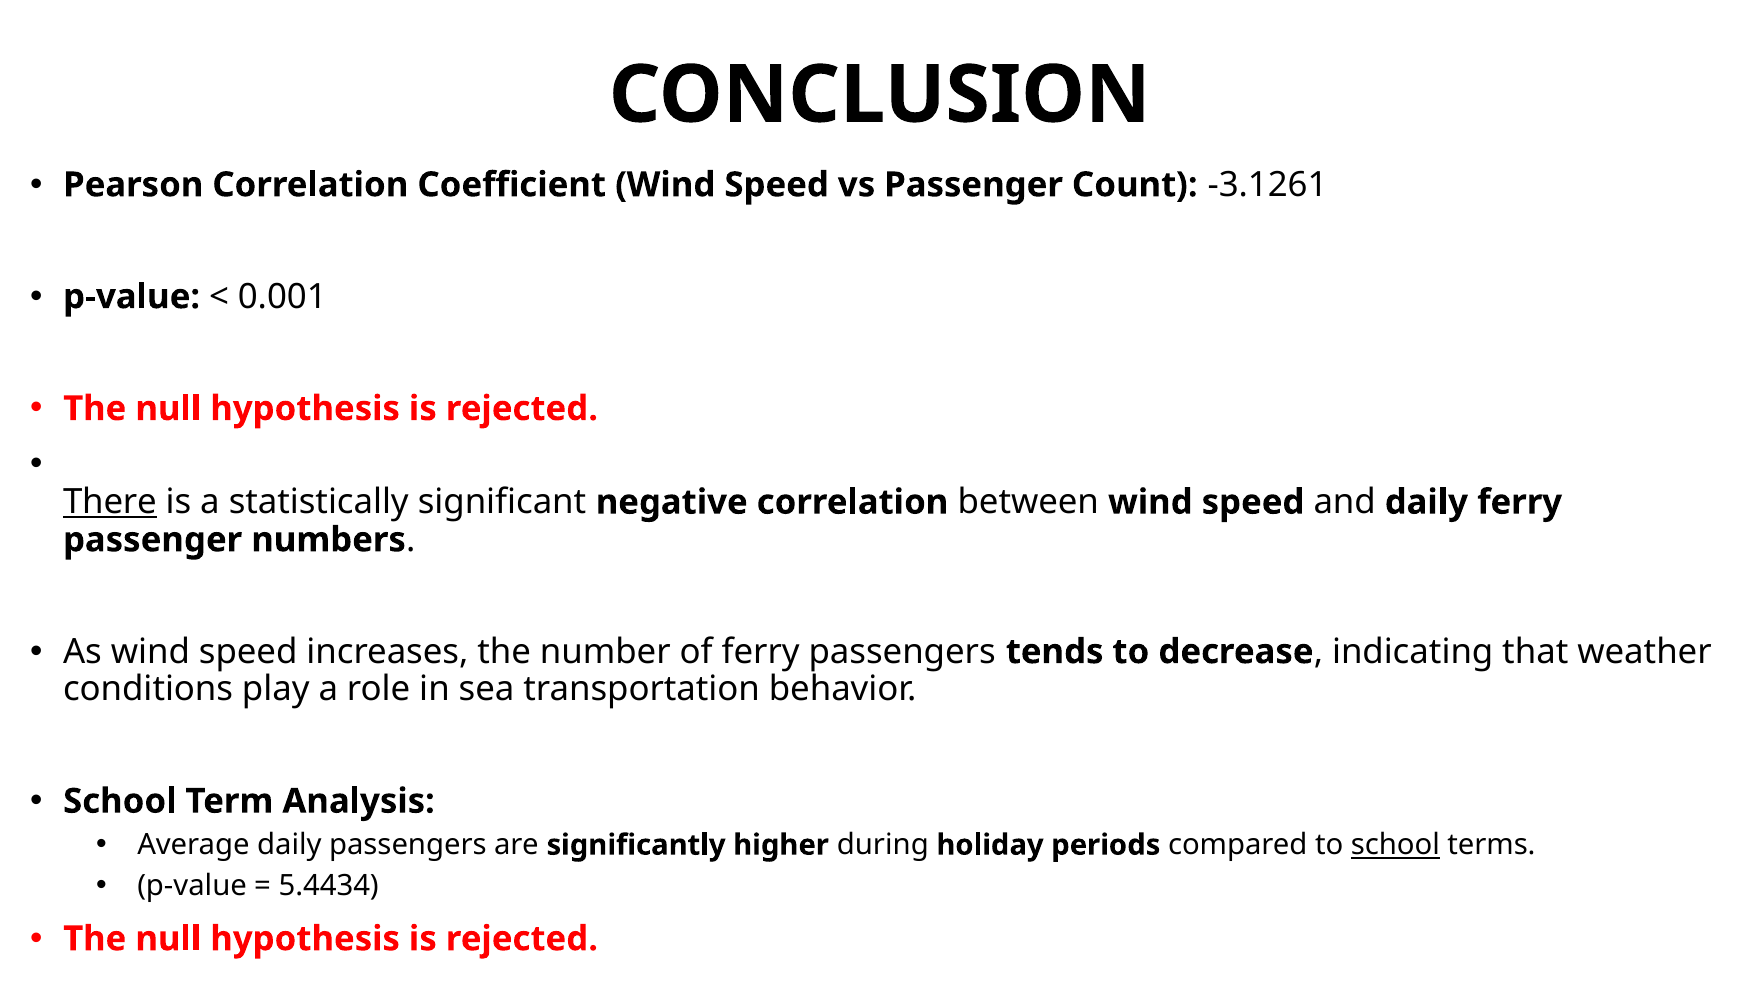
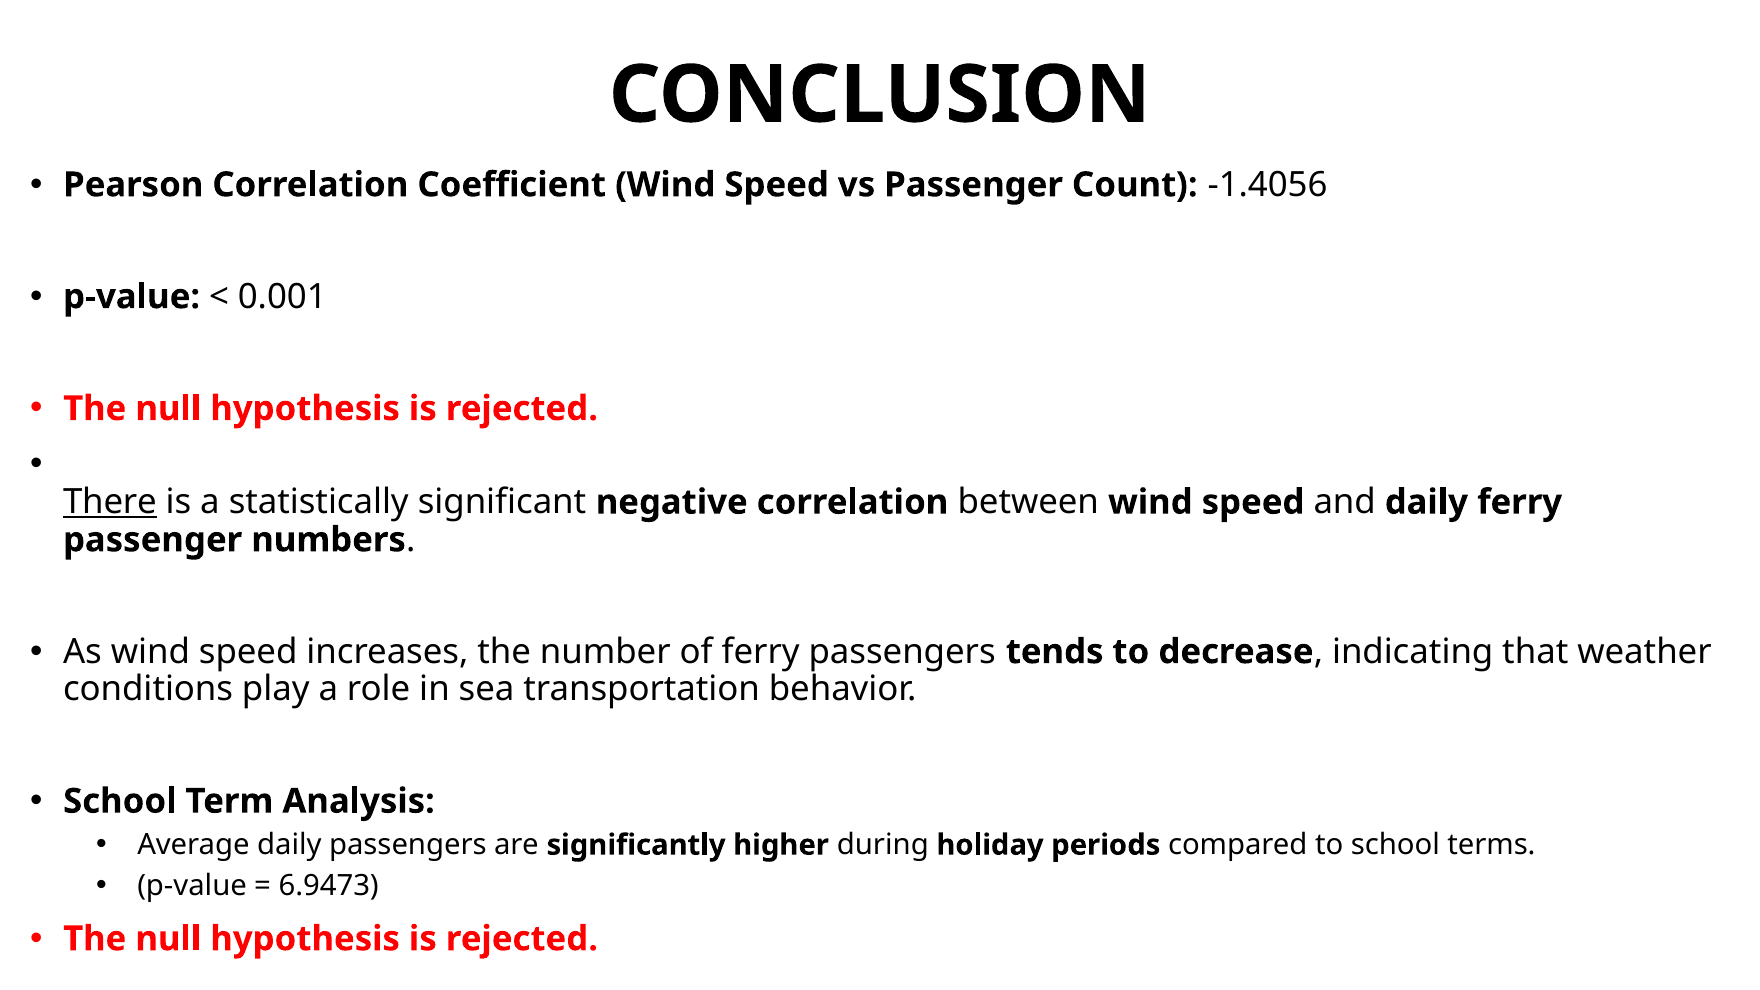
-3.1261: -3.1261 -> -1.4056
school at (1395, 845) underline: present -> none
5.4434: 5.4434 -> 6.9473
